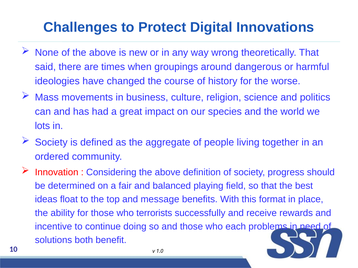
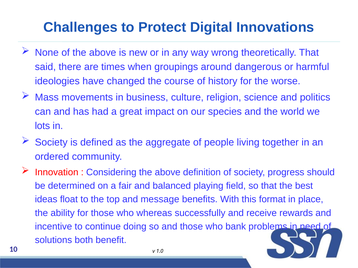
terrorists: terrorists -> whereas
each: each -> bank
